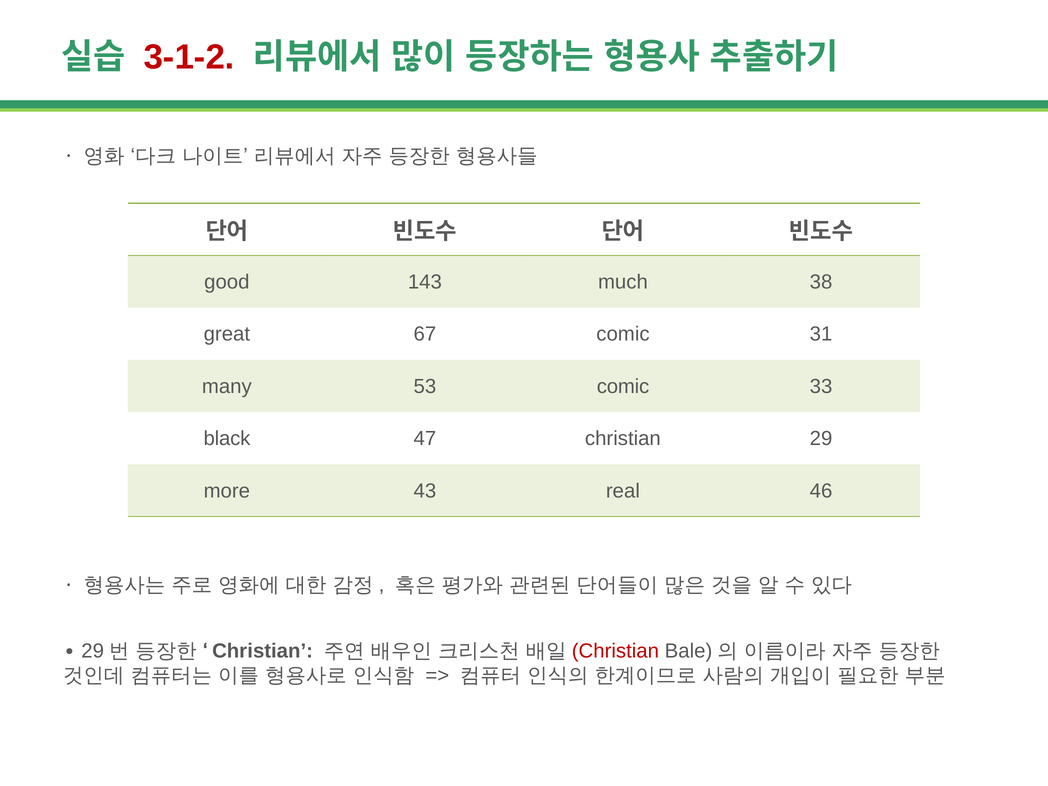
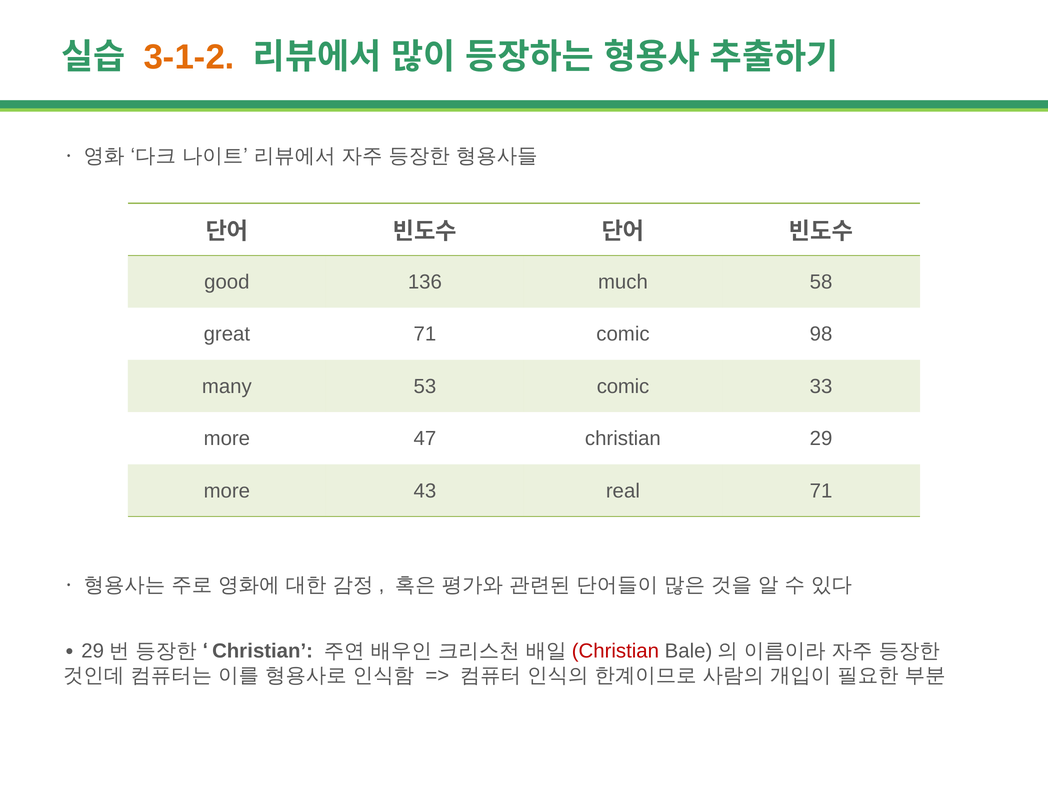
3-1-2 colour: red -> orange
143: 143 -> 136
38: 38 -> 58
great 67: 67 -> 71
31: 31 -> 98
black at (227, 439): black -> more
real 46: 46 -> 71
